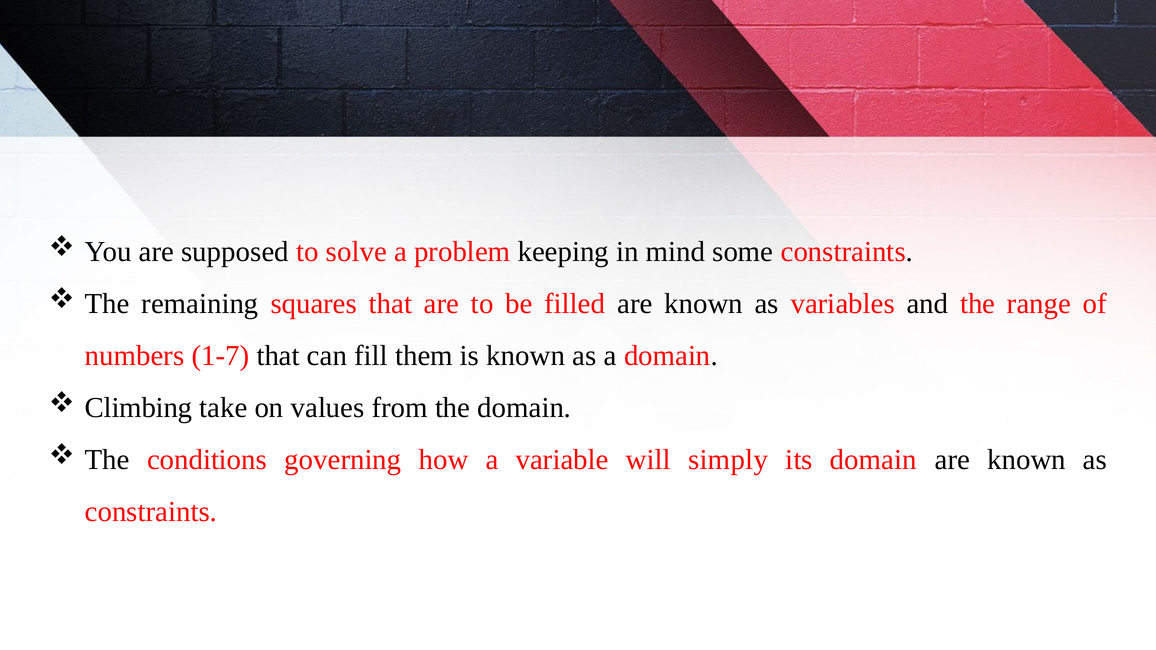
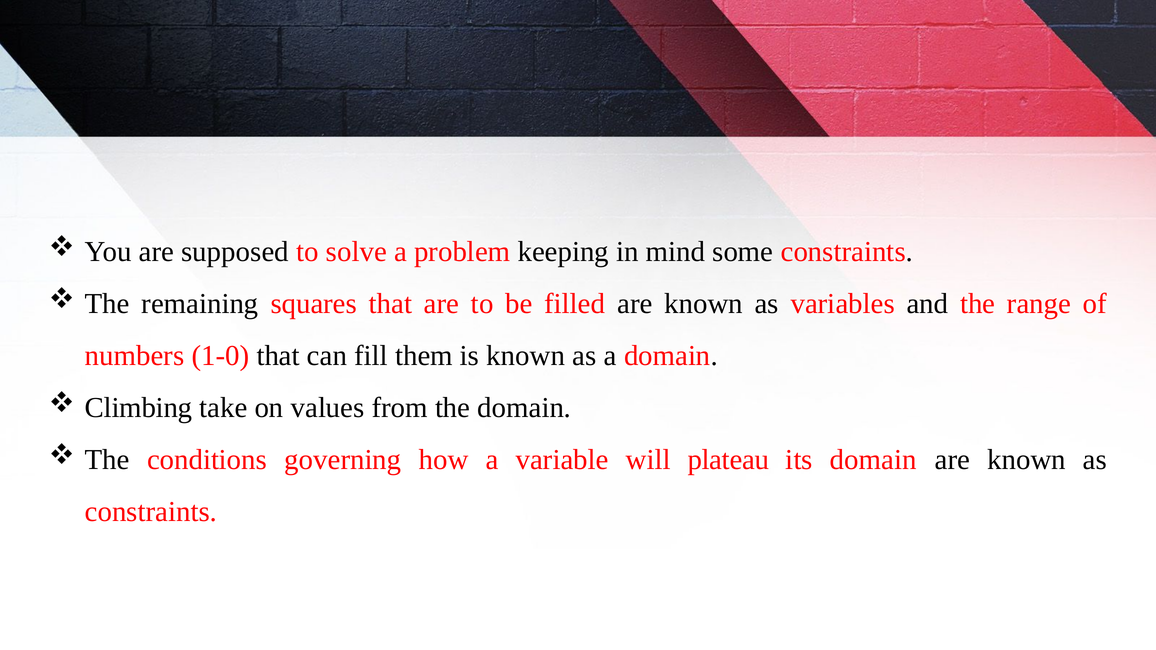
1-7: 1-7 -> 1-0
simply: simply -> plateau
